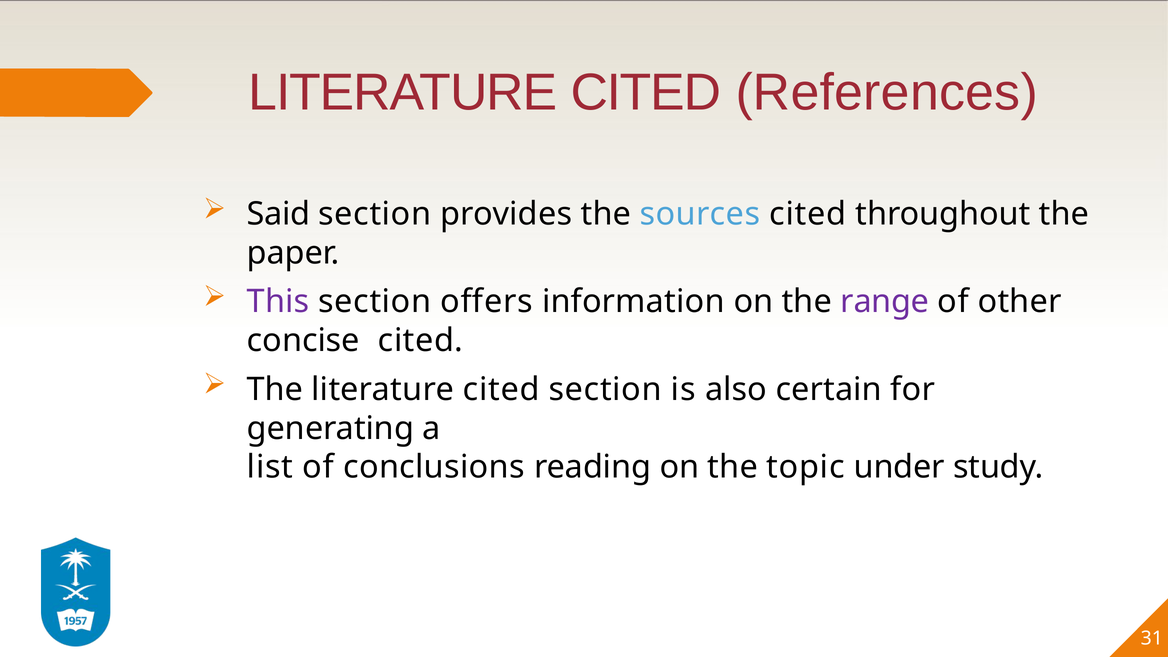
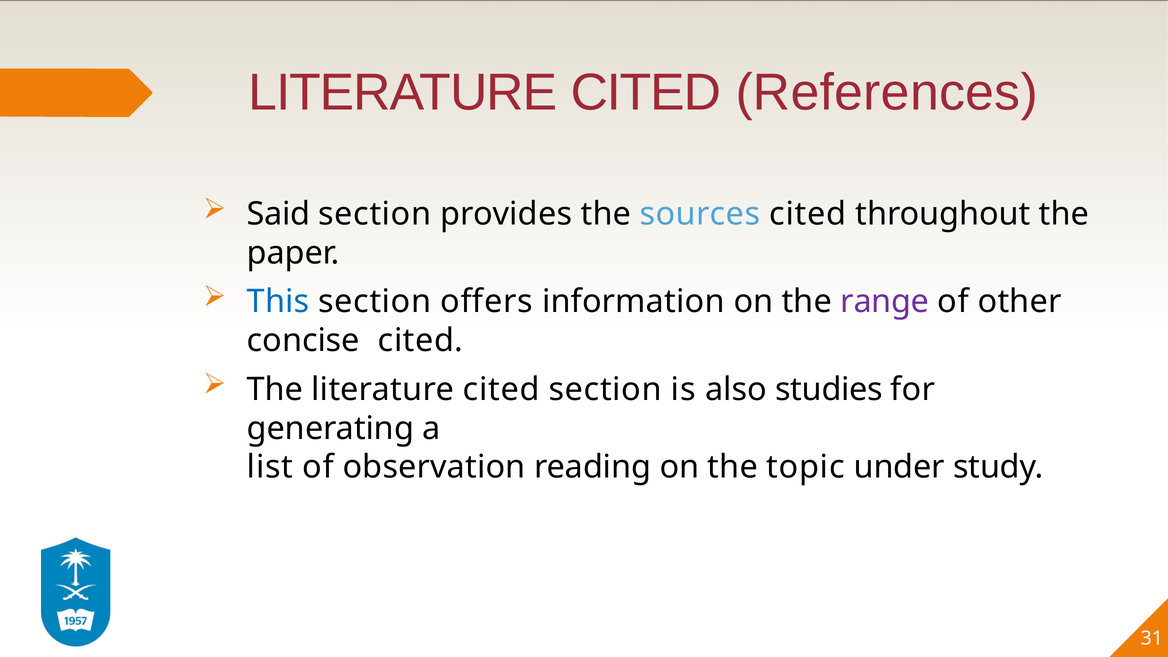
This colour: purple -> blue
certain: certain -> studies
conclusions: conclusions -> observation
